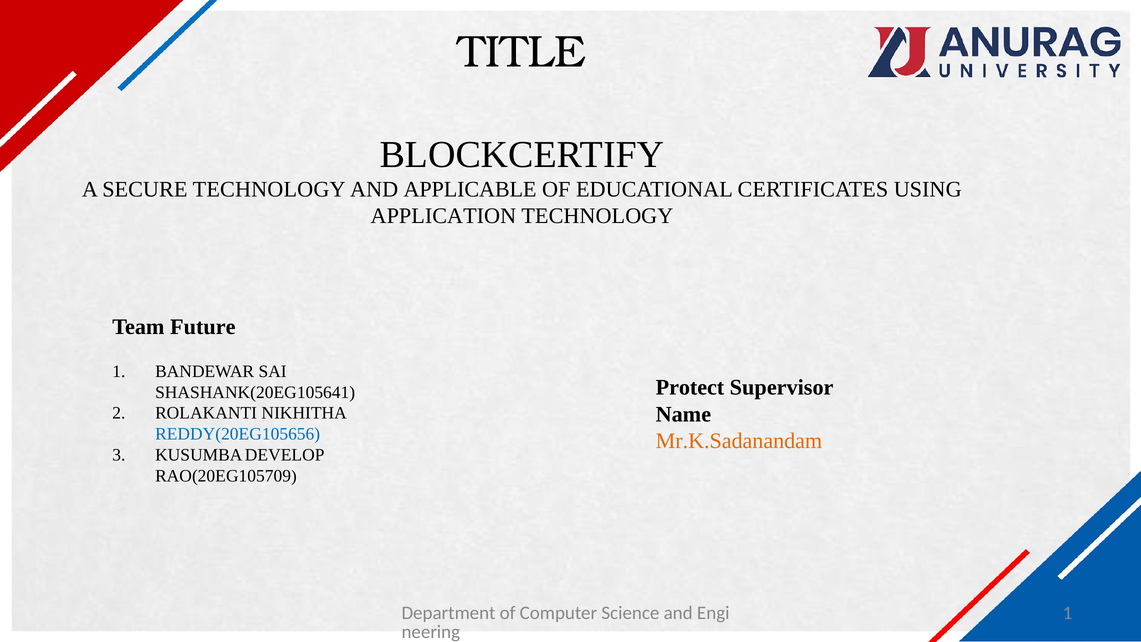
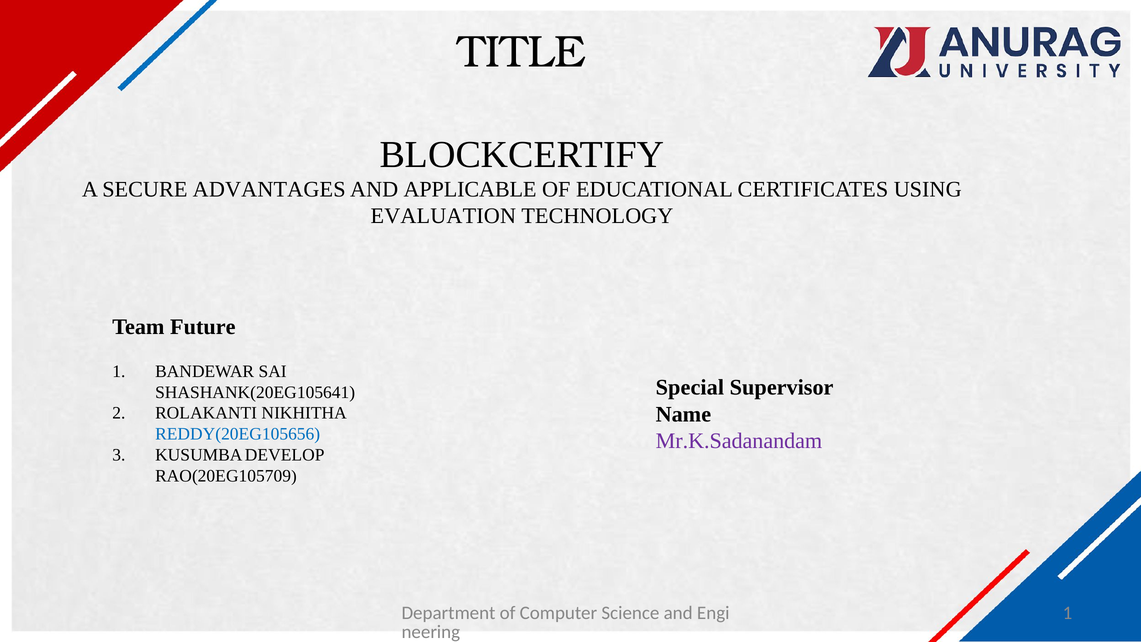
SECURE TECHNOLOGY: TECHNOLOGY -> ADVANTAGES
APPLICATION: APPLICATION -> EVALUATION
Protect: Protect -> Special
Mr.K.Sadanandam colour: orange -> purple
